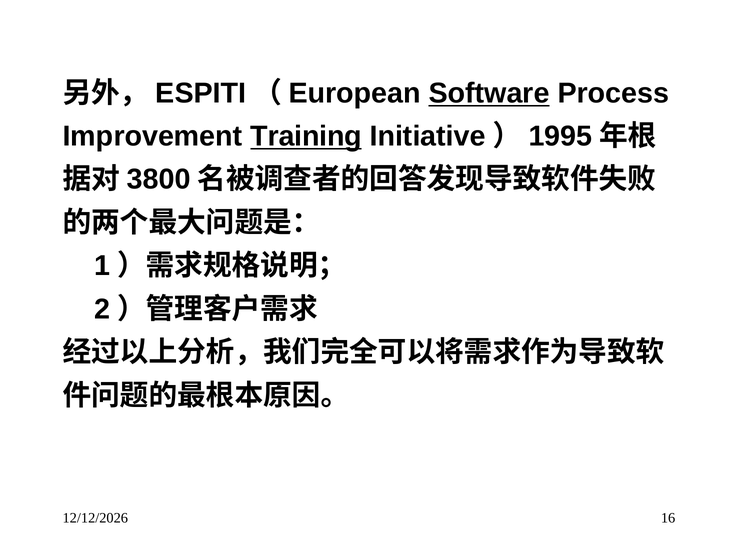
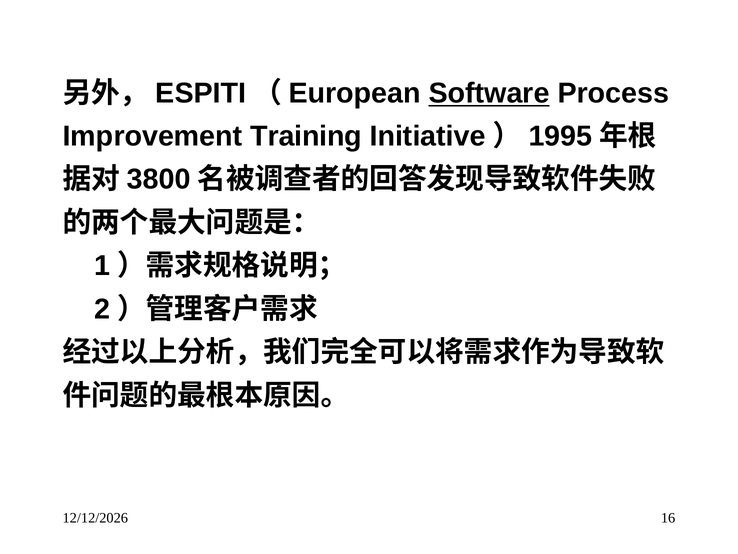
Training underline: present -> none
